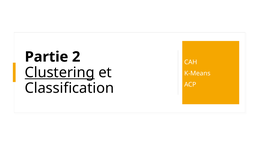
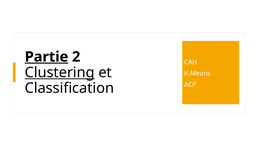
Partie underline: none -> present
